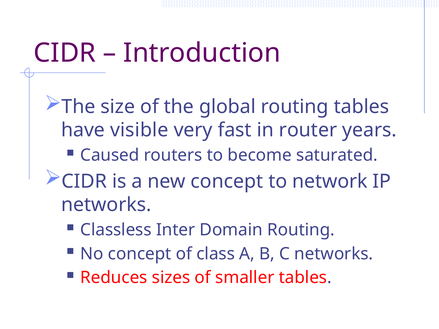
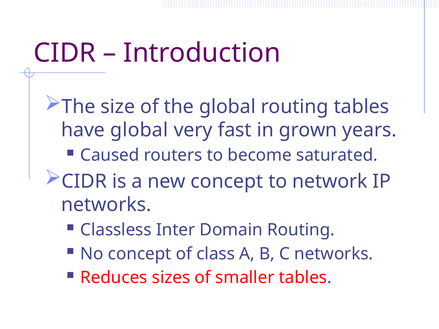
have visible: visible -> global
router: router -> grown
